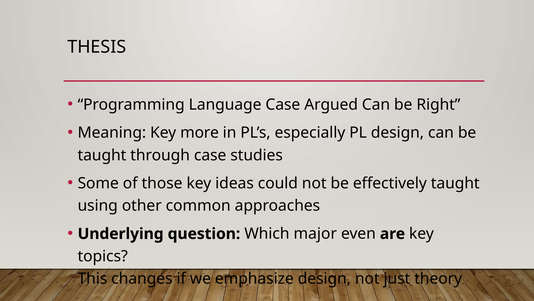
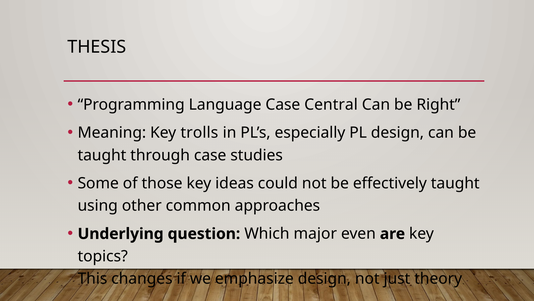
Argued: Argued -> Central
more: more -> trolls
